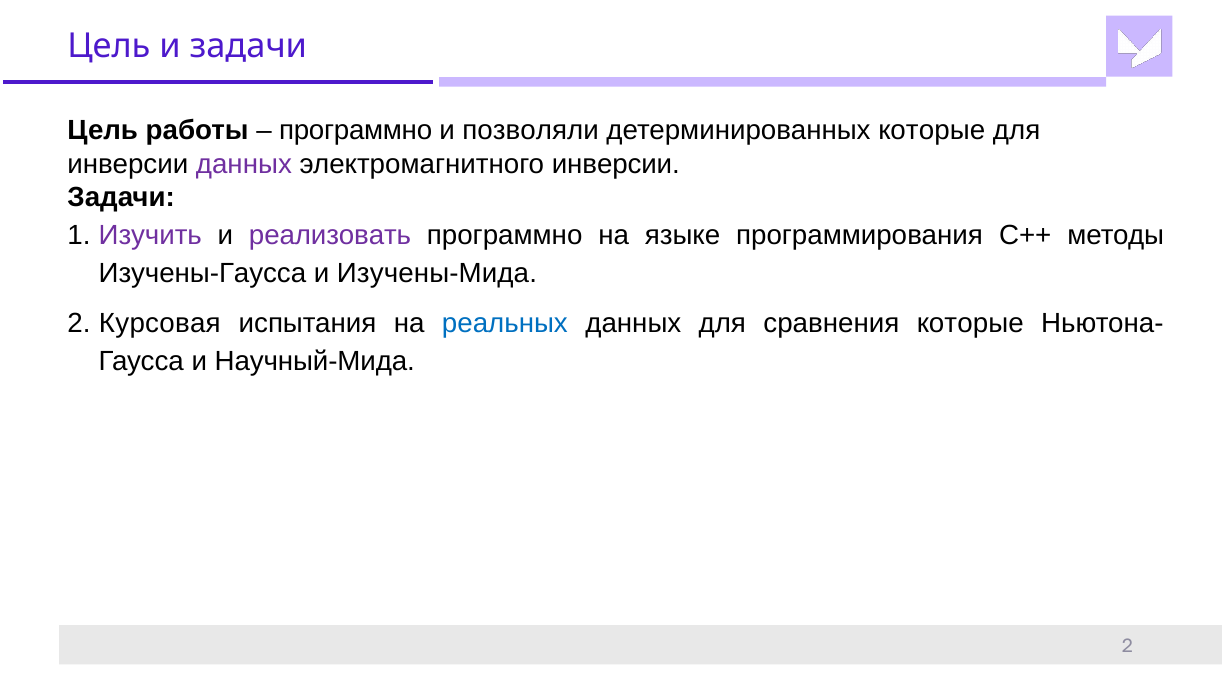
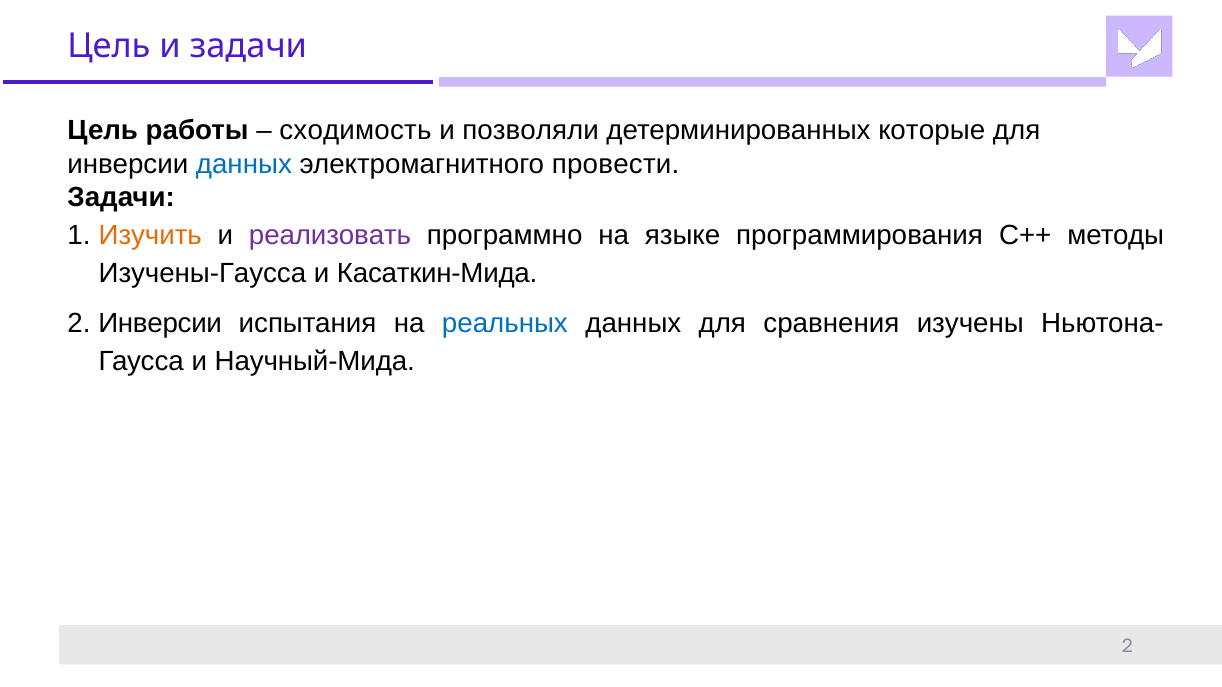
программно at (356, 131): программно -> сходимость
данных at (244, 164) colour: purple -> blue
электромагнитного инверсии: инверсии -> провести
Изучить colour: purple -> orange
Изучены-Мида: Изучены-Мида -> Касаткин-Мида
2 Курсовая: Курсовая -> Инверсии
сравнения которые: которые -> изучены
